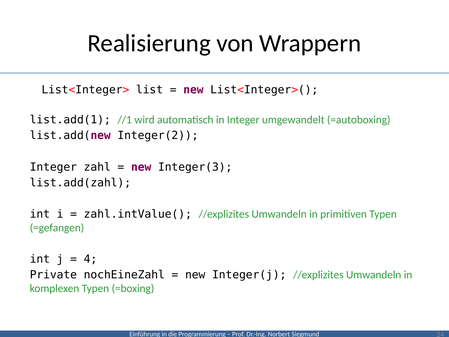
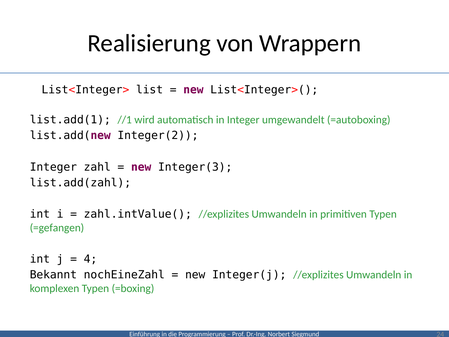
Private: Private -> Bekannt
